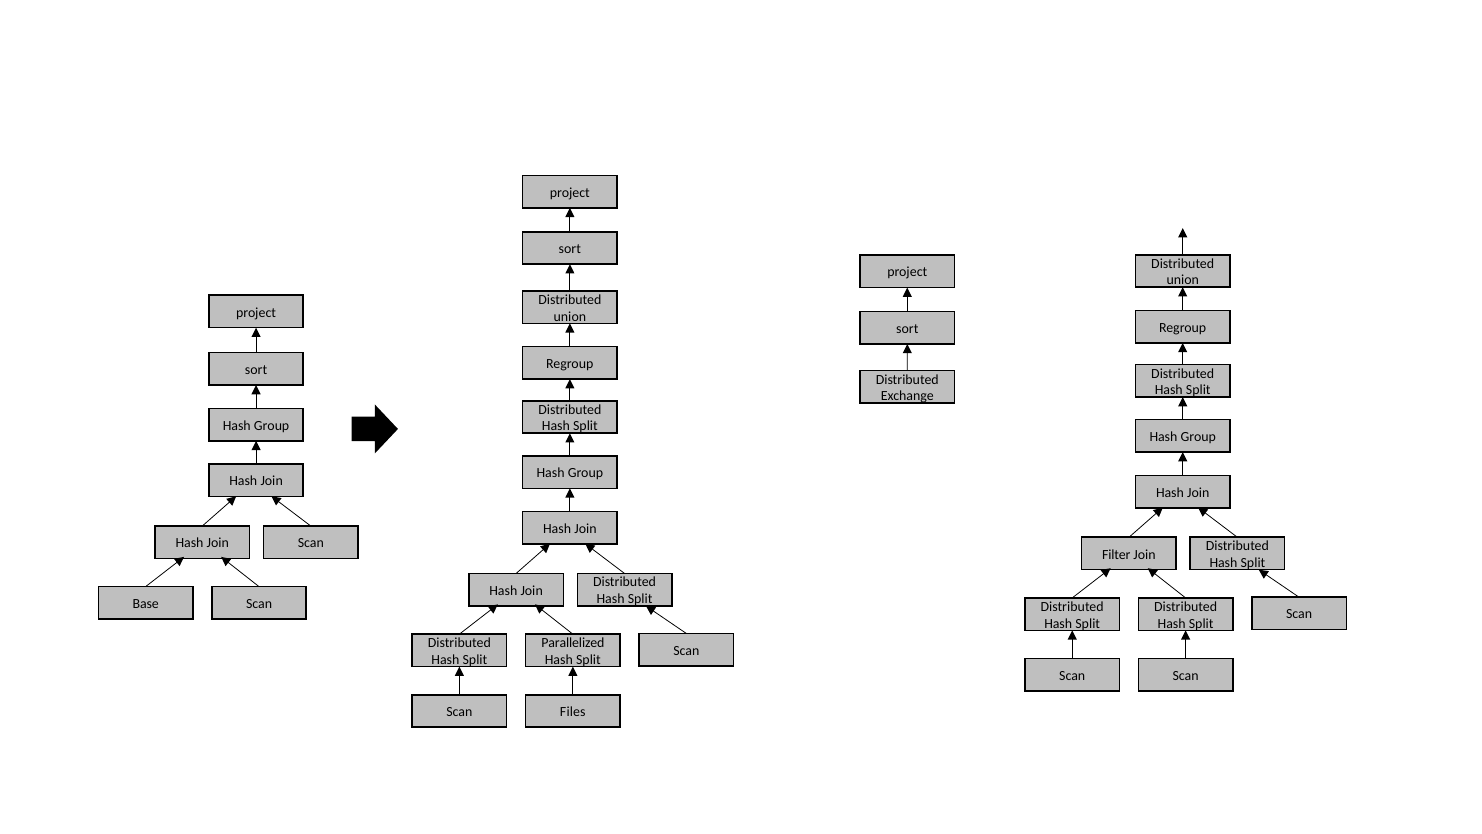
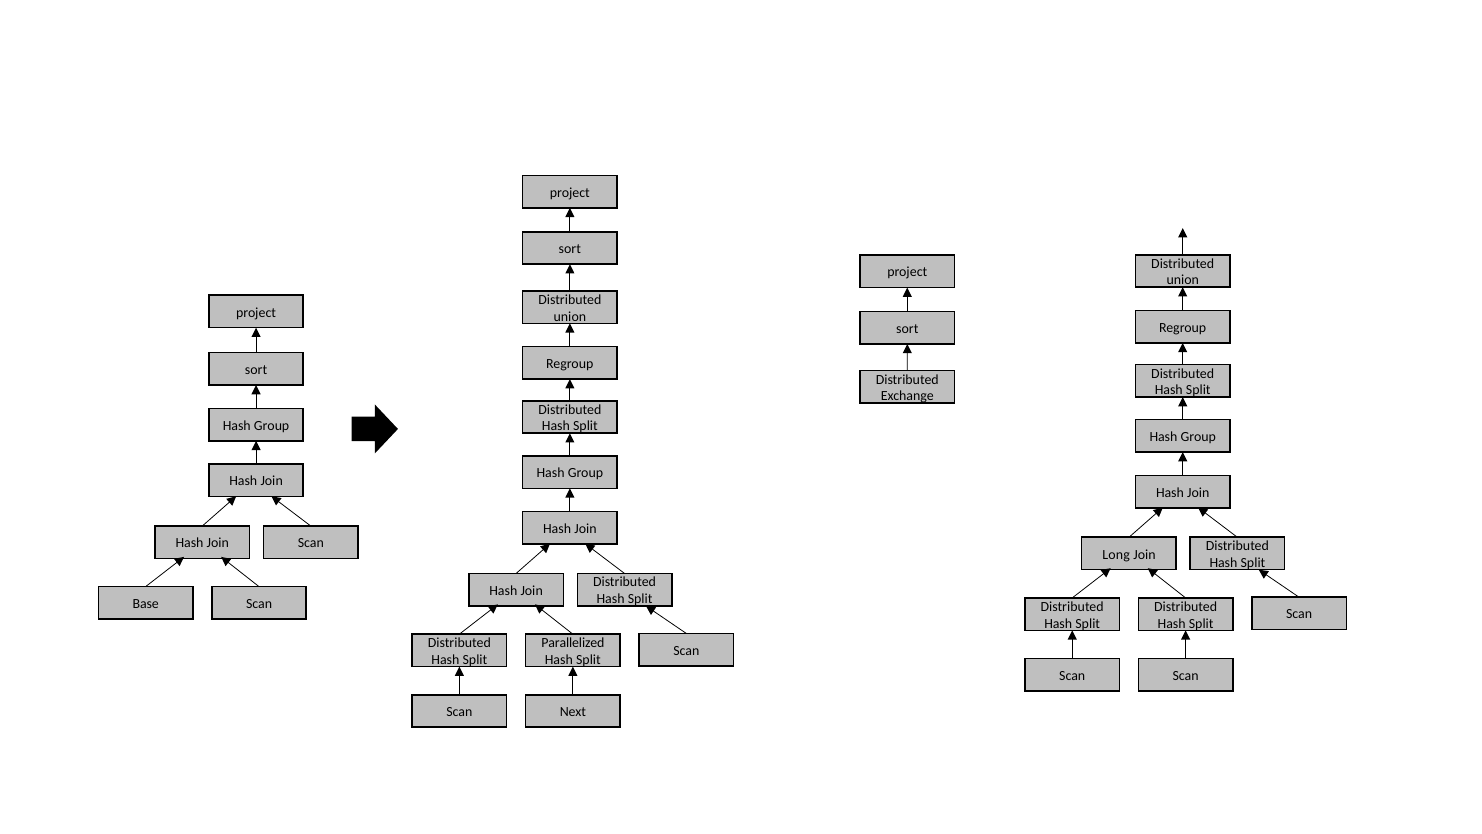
Filter: Filter -> Long
Files: Files -> Next
